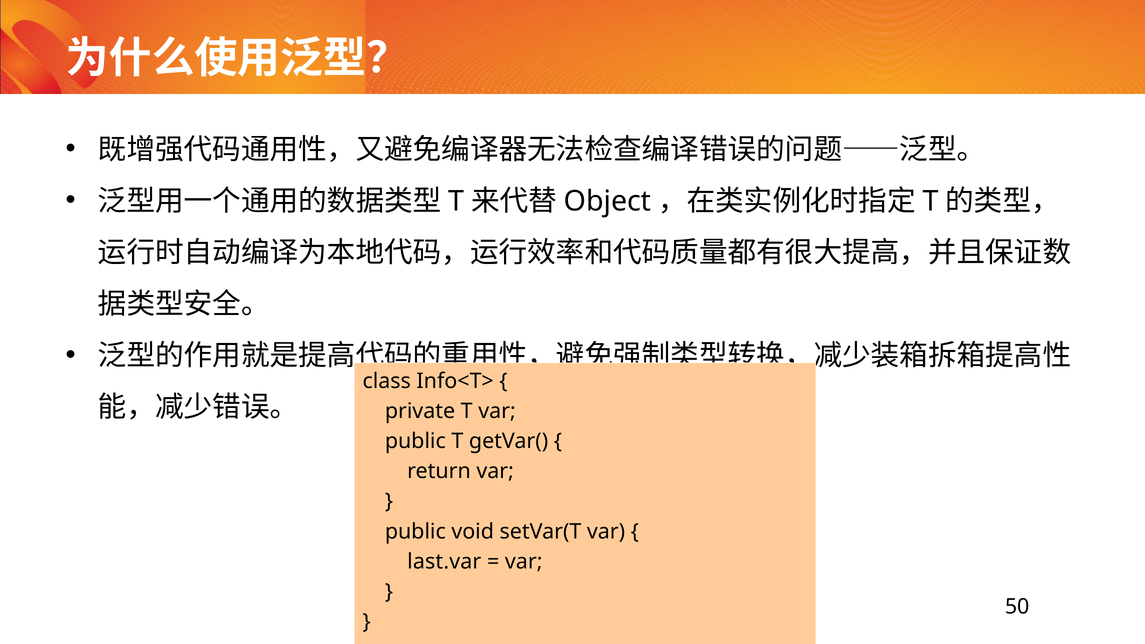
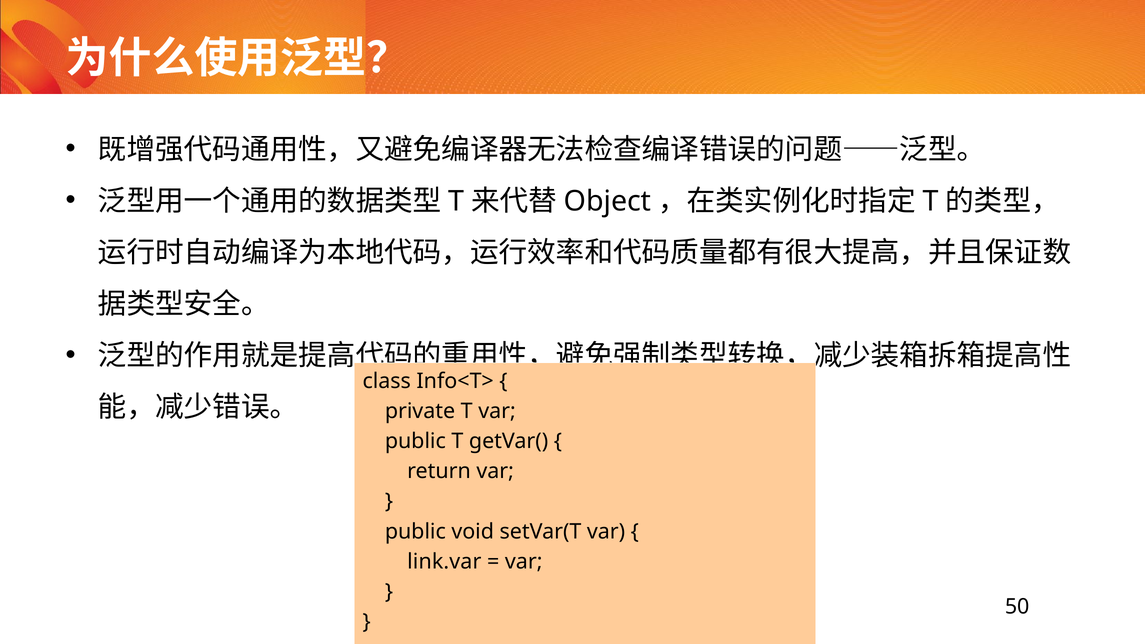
last.var: last.var -> link.var
